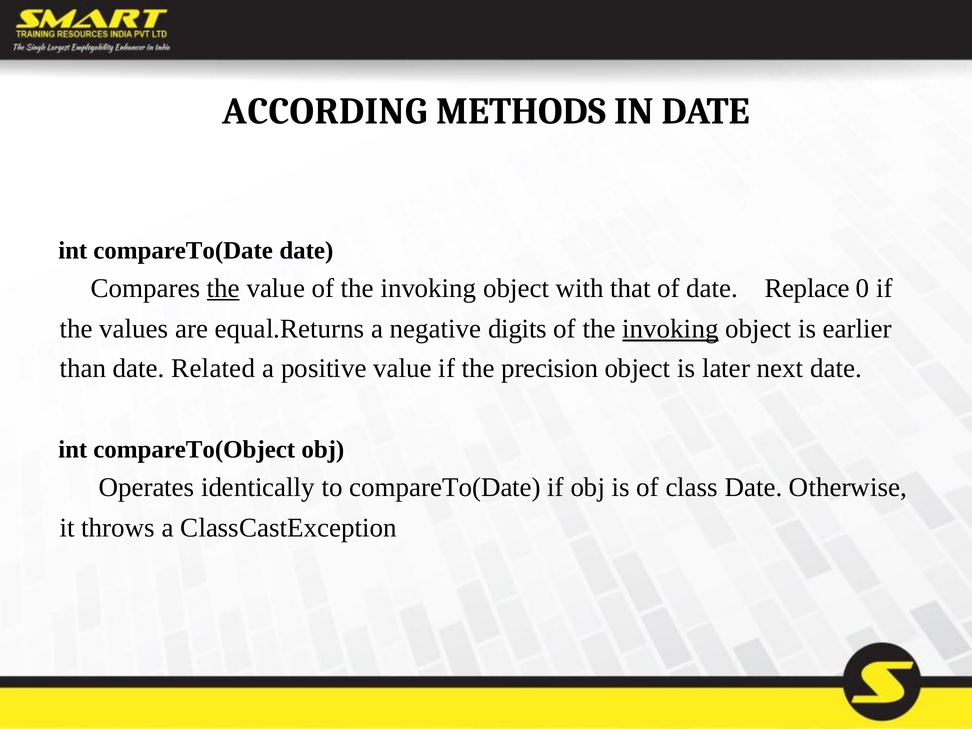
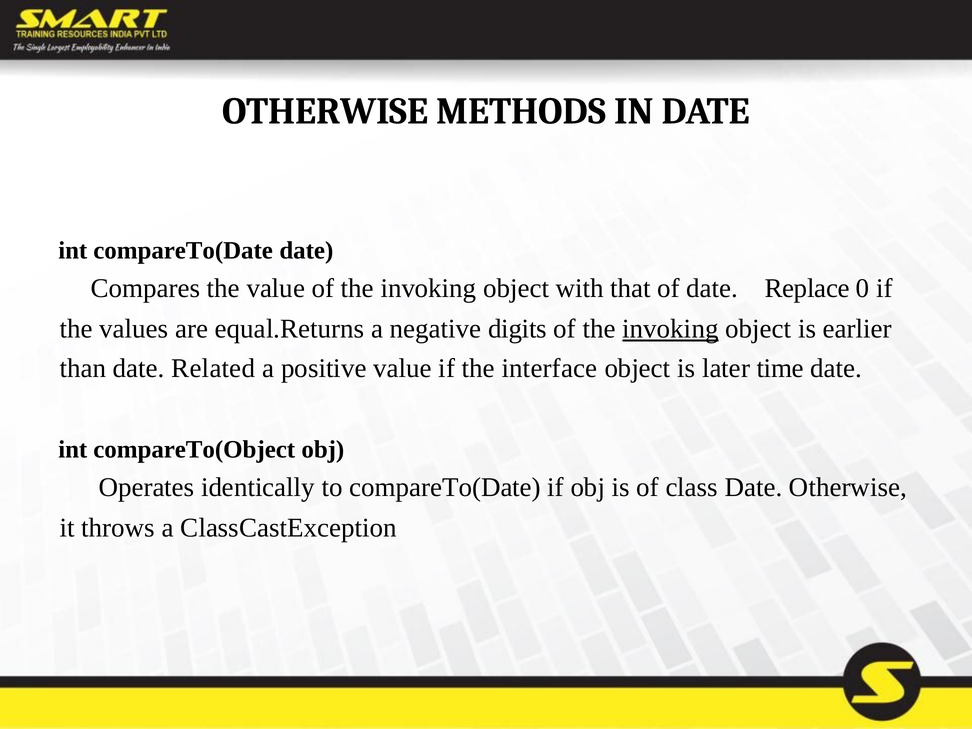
ACCORDING at (325, 111): ACCORDING -> OTHERWISE
the at (223, 288) underline: present -> none
precision: precision -> interface
next: next -> time
